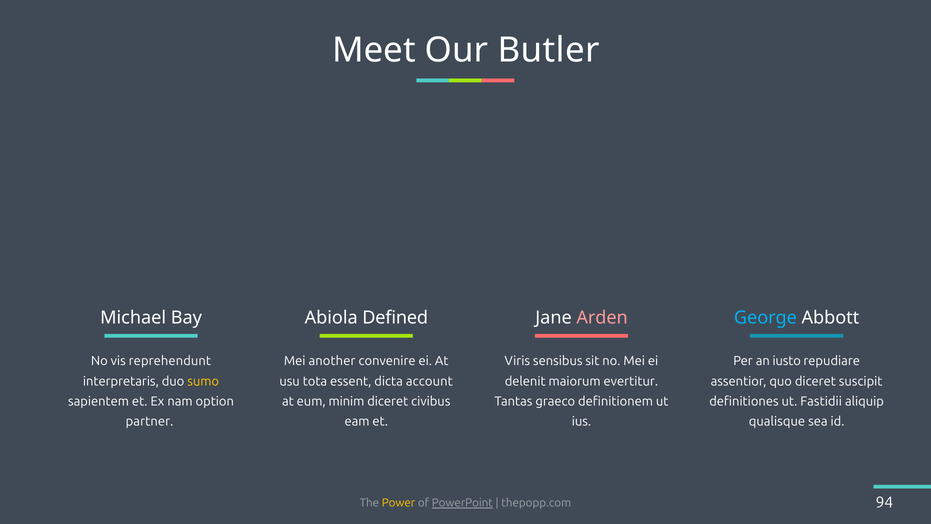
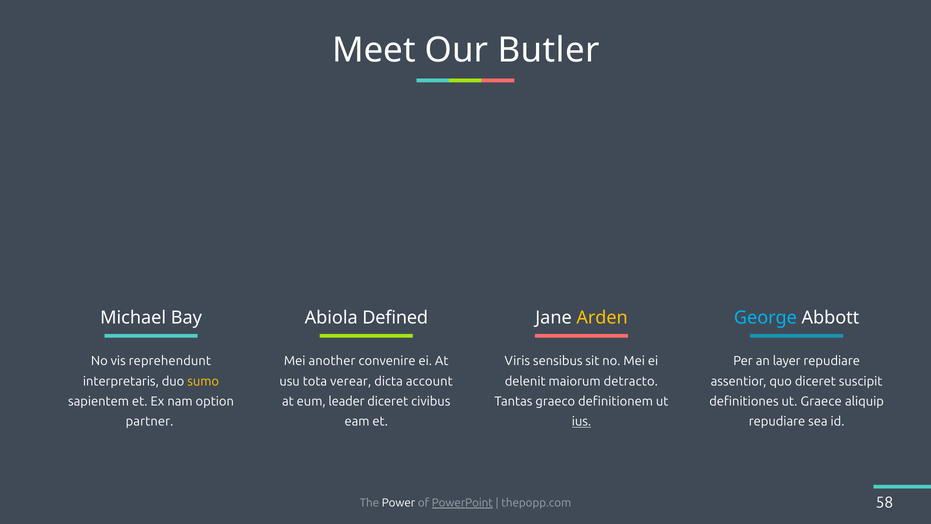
Arden colour: pink -> yellow
iusto: iusto -> layer
essent: essent -> verear
evertitur: evertitur -> detracto
minim: minim -> leader
Fastidii: Fastidii -> Graece
ius underline: none -> present
qualisque at (777, 421): qualisque -> repudiare
Power colour: yellow -> white
94: 94 -> 58
